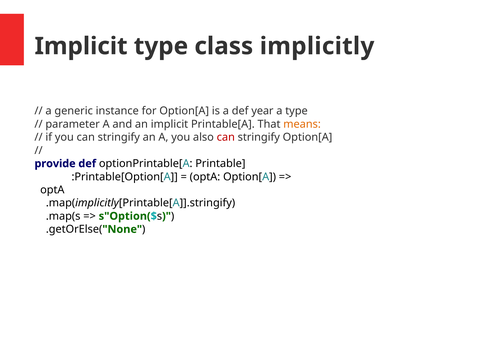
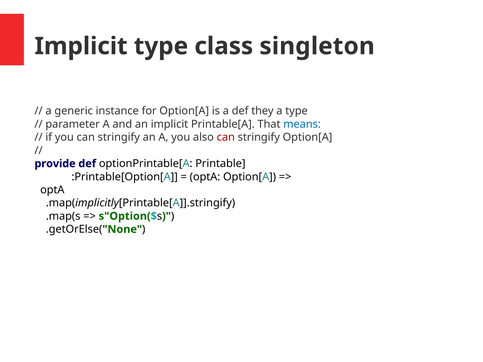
implicitly: implicitly -> singleton
year: year -> they
means colour: orange -> blue
